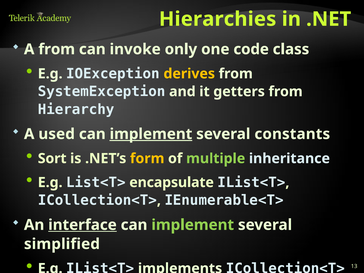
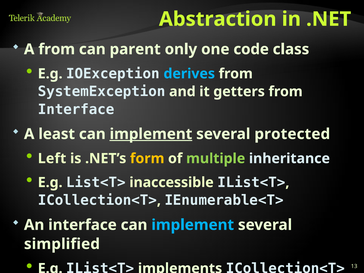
Hierarchies: Hierarchies -> Abstraction
invoke: invoke -> parent
derives colour: yellow -> light blue
Hierarchy at (76, 109): Hierarchy -> Interface
used: used -> least
constants: constants -> protected
Sort: Sort -> Left
encapsulate: encapsulate -> inaccessible
interface at (82, 225) underline: present -> none
implement at (193, 225) colour: light green -> light blue
